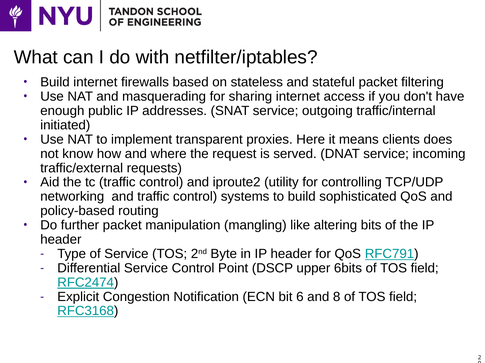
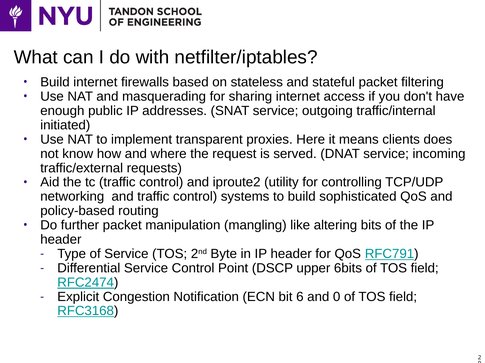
and 8: 8 -> 0
